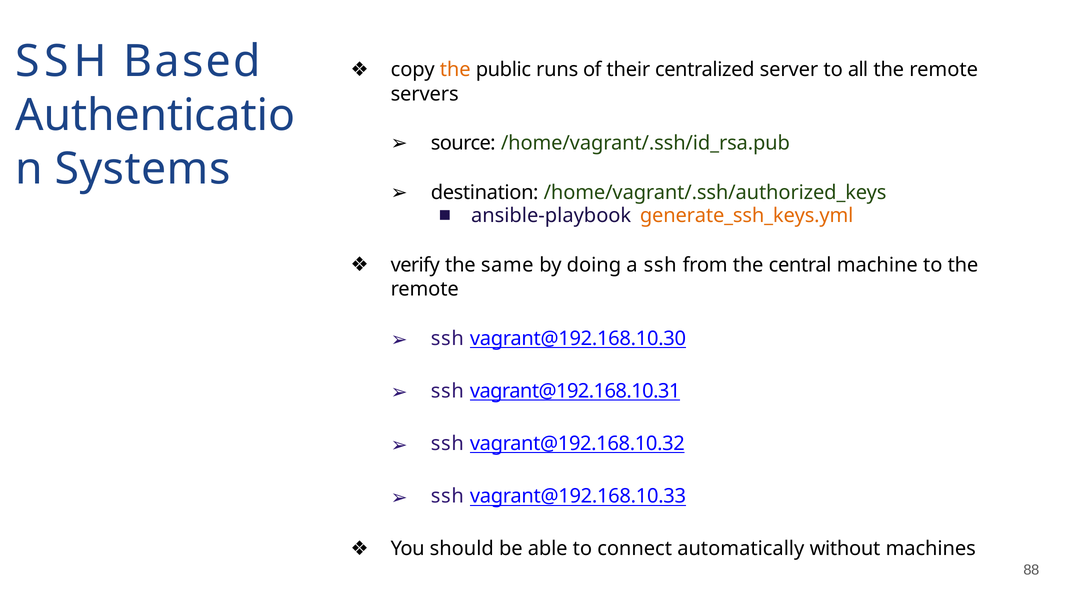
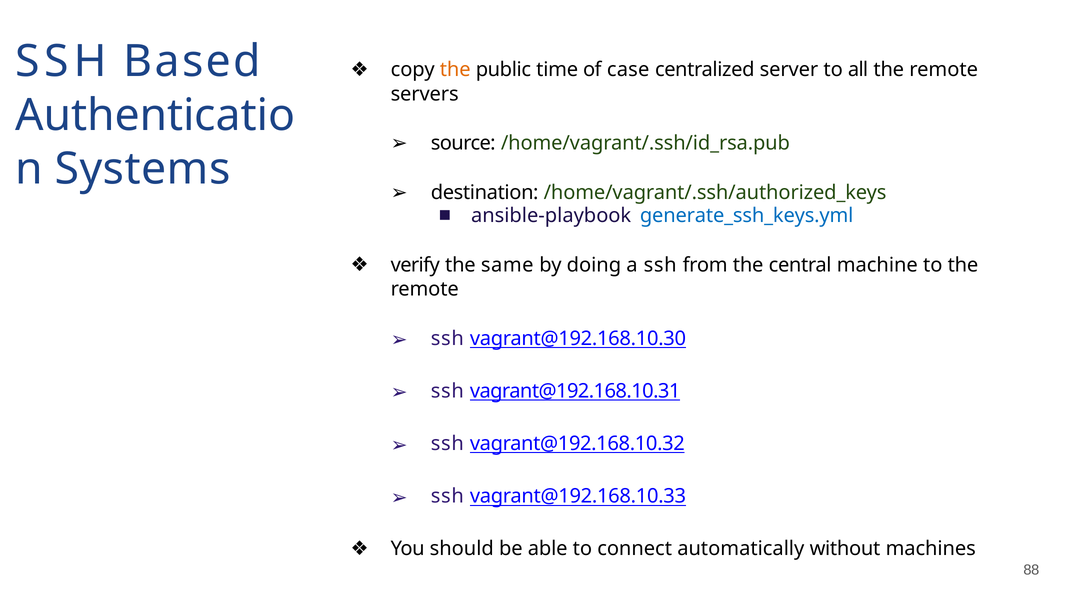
runs: runs -> time
their: their -> case
generate_ssh_keys.yml colour: orange -> blue
